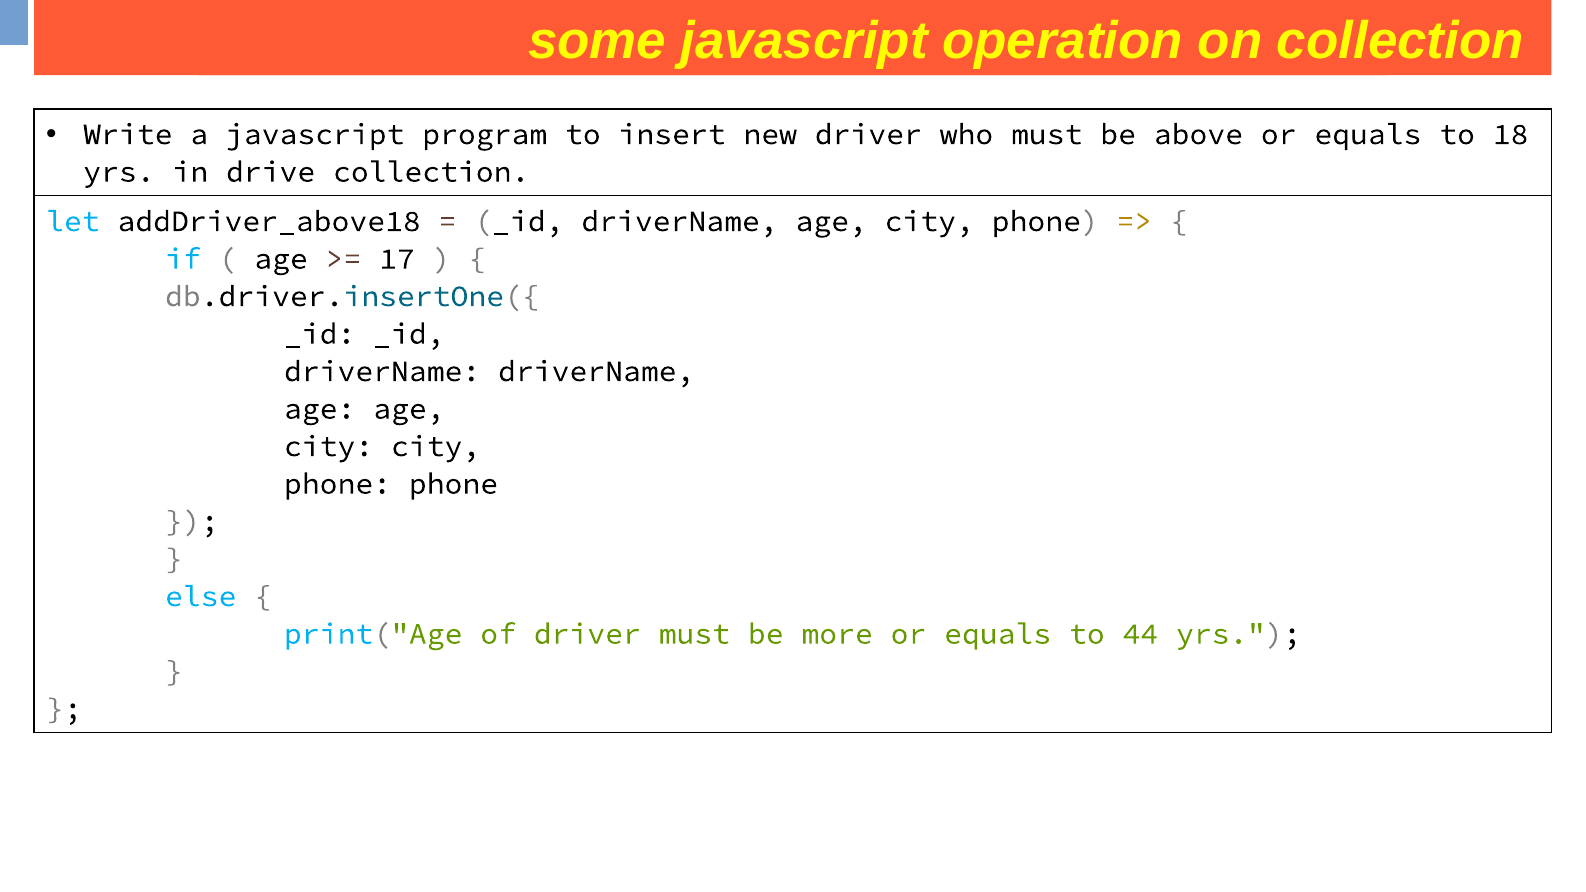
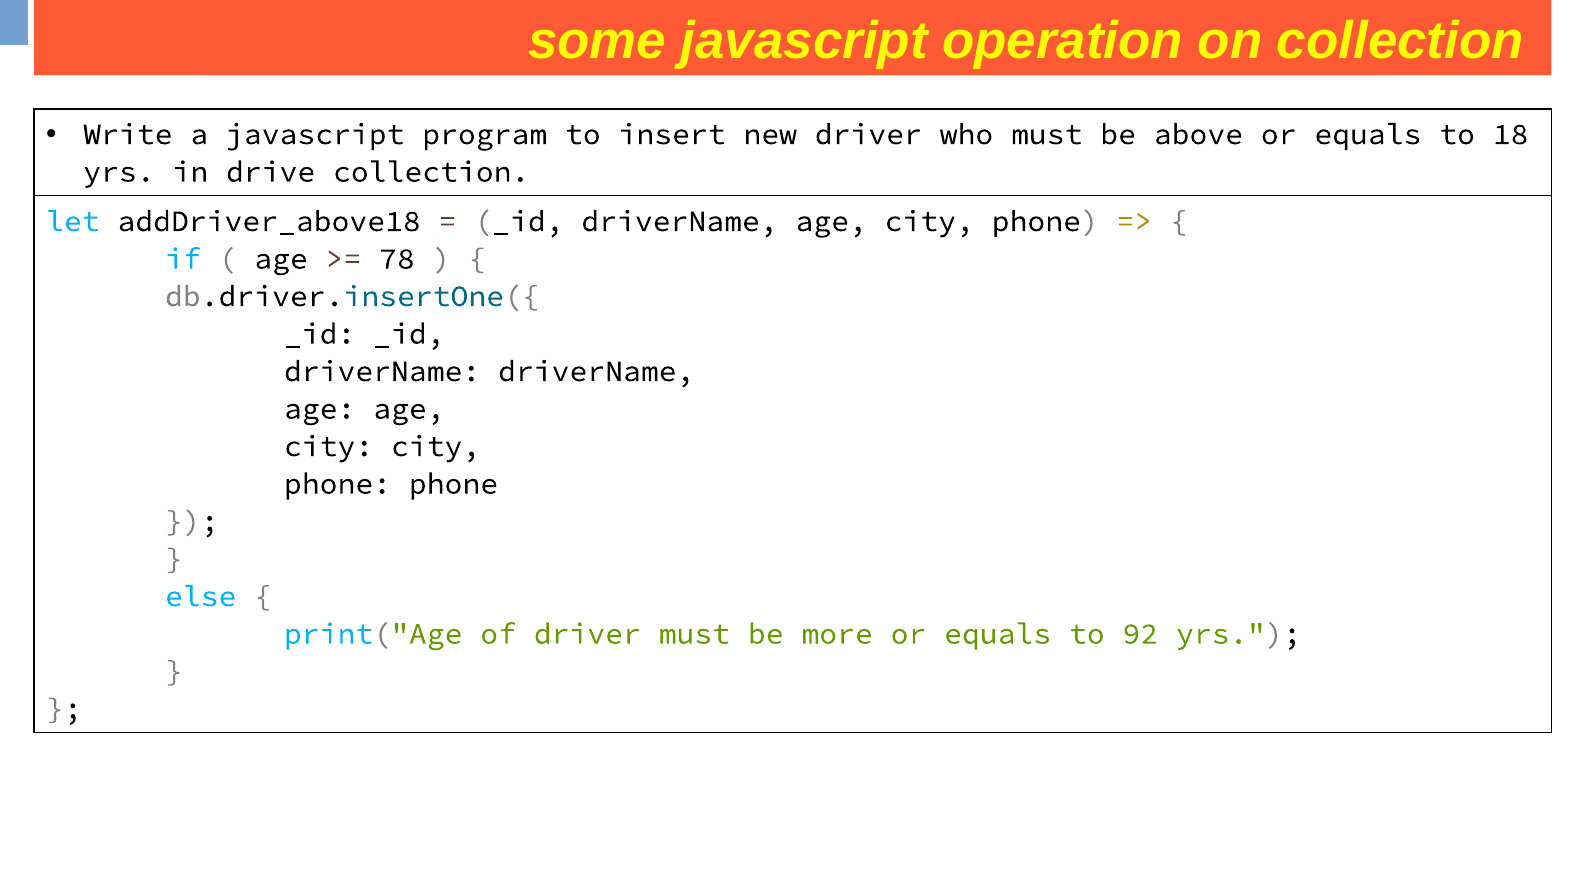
17: 17 -> 78
44: 44 -> 92
